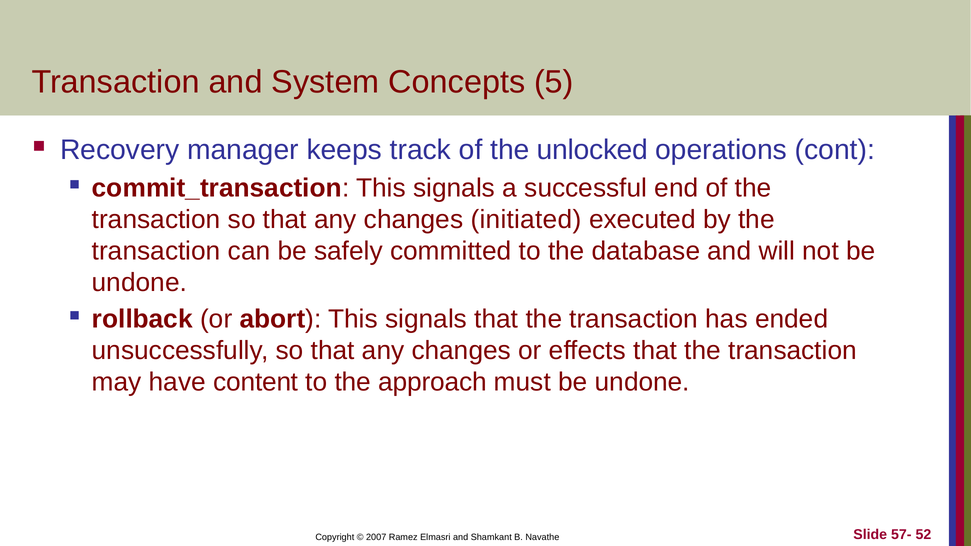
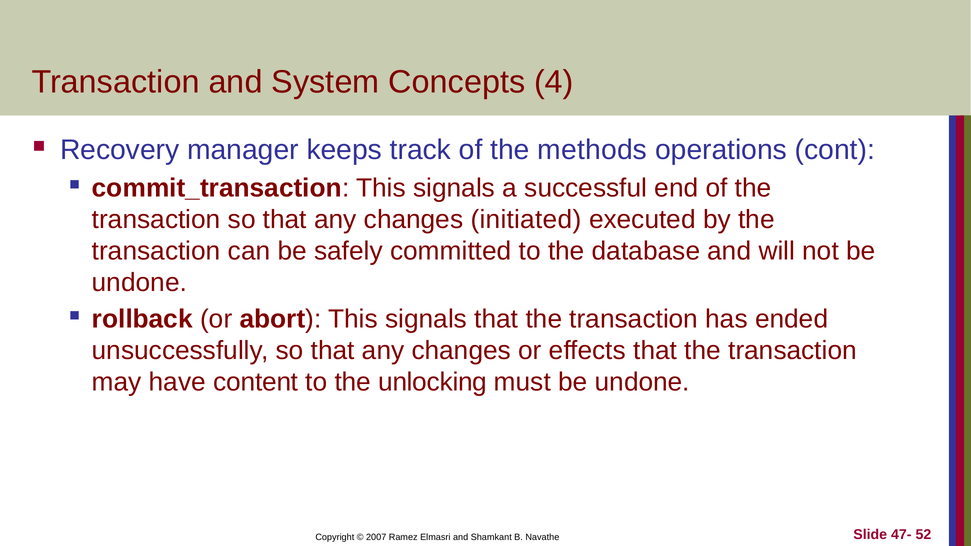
5: 5 -> 4
unlocked: unlocked -> methods
approach: approach -> unlocking
57-: 57- -> 47-
